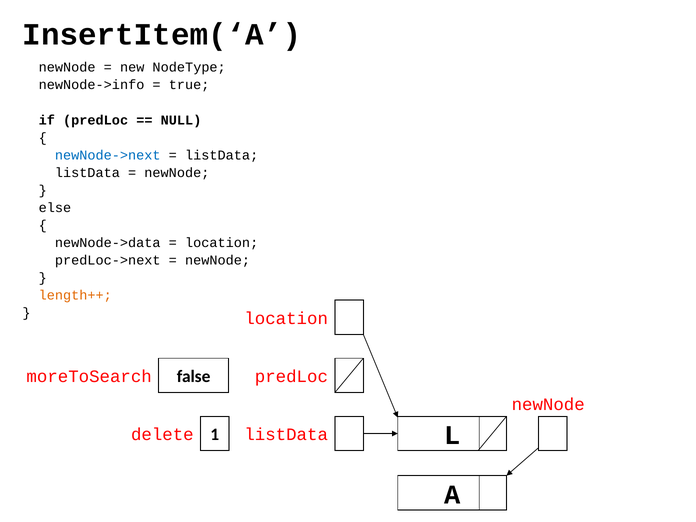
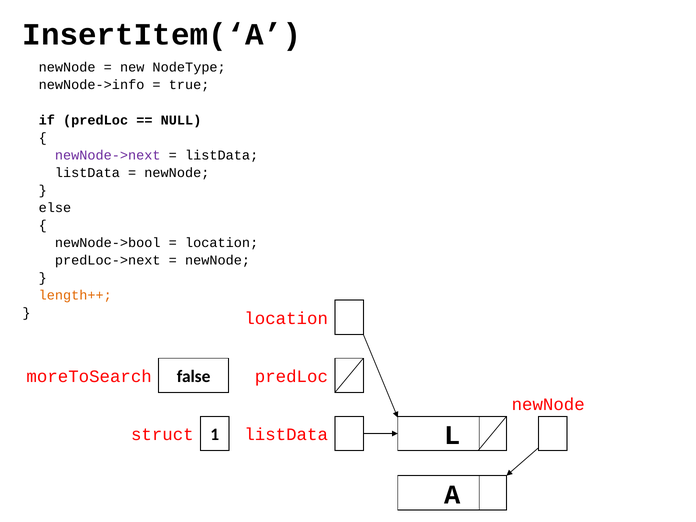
newNode->next colour: blue -> purple
newNode->data: newNode->data -> newNode->bool
delete: delete -> struct
